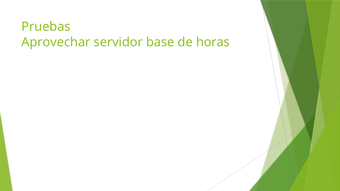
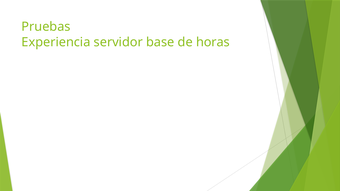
Aprovechar: Aprovechar -> Experiencia
